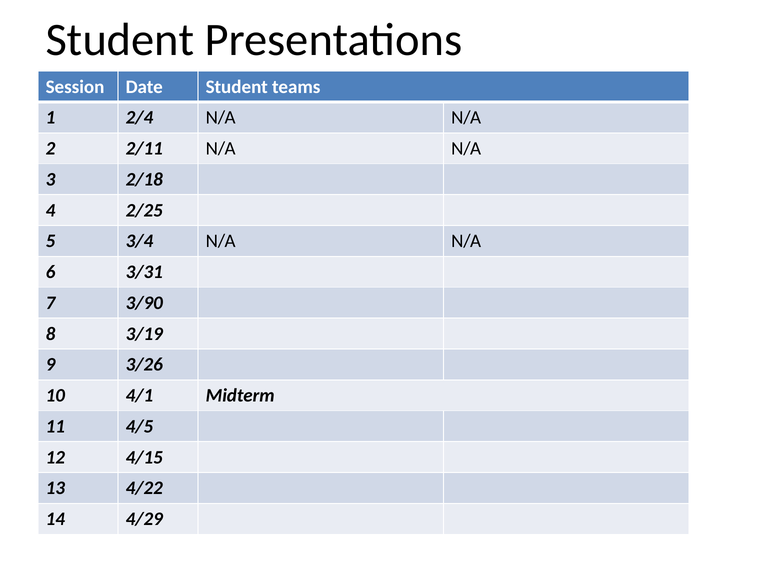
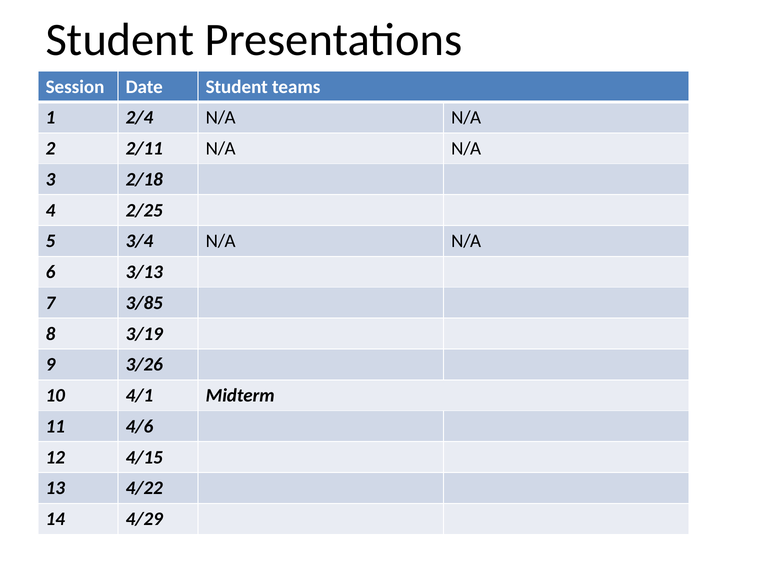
3/31: 3/31 -> 3/13
3/90: 3/90 -> 3/85
4/5: 4/5 -> 4/6
